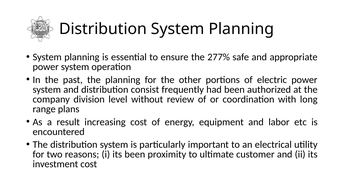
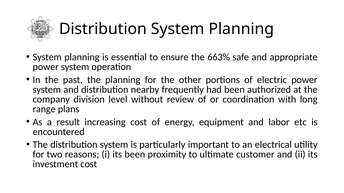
277%: 277% -> 663%
consist: consist -> nearby
